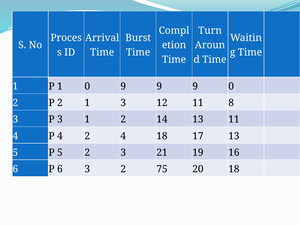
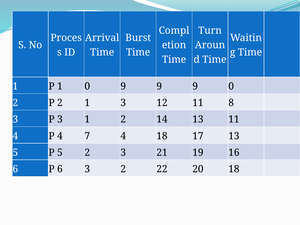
4 2: 2 -> 7
75: 75 -> 22
